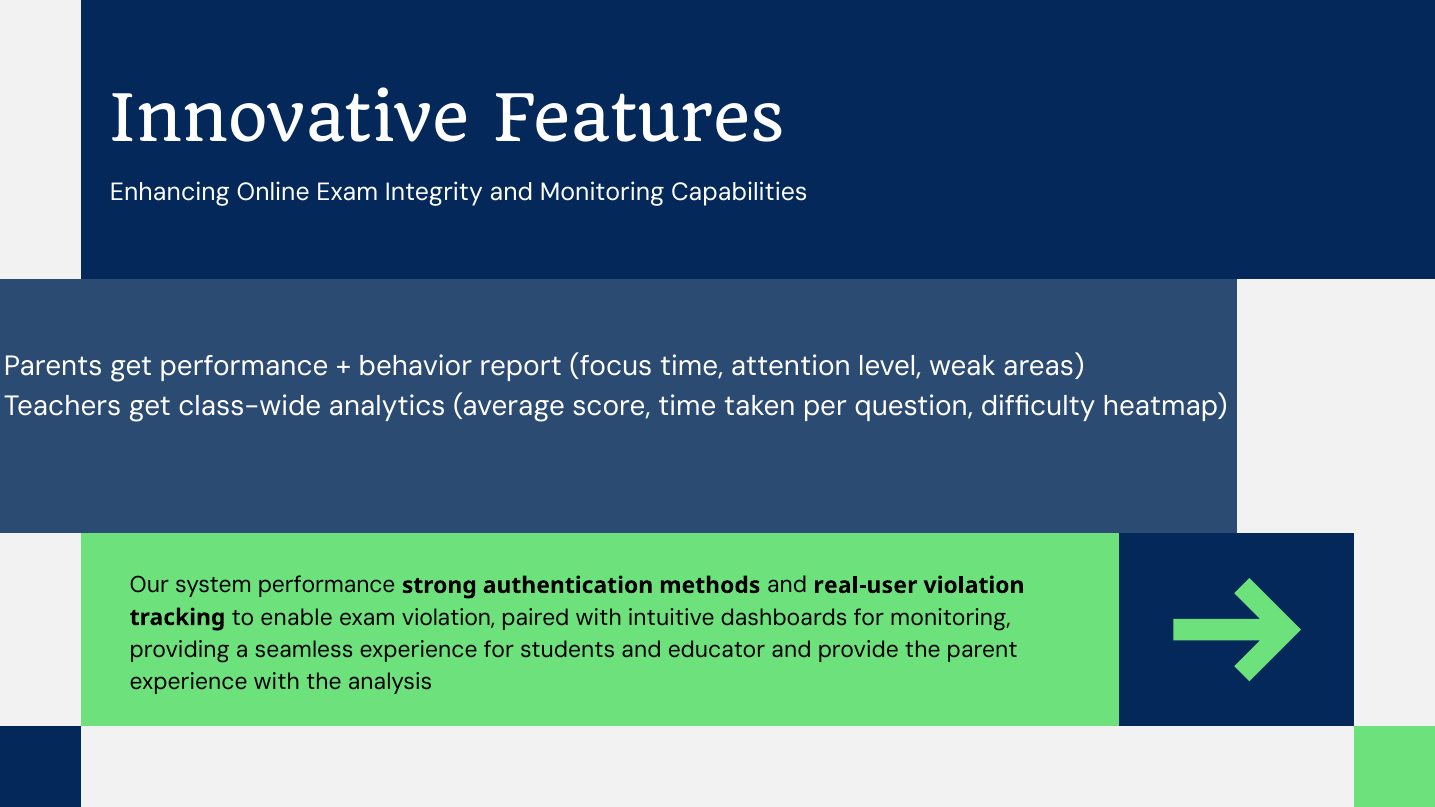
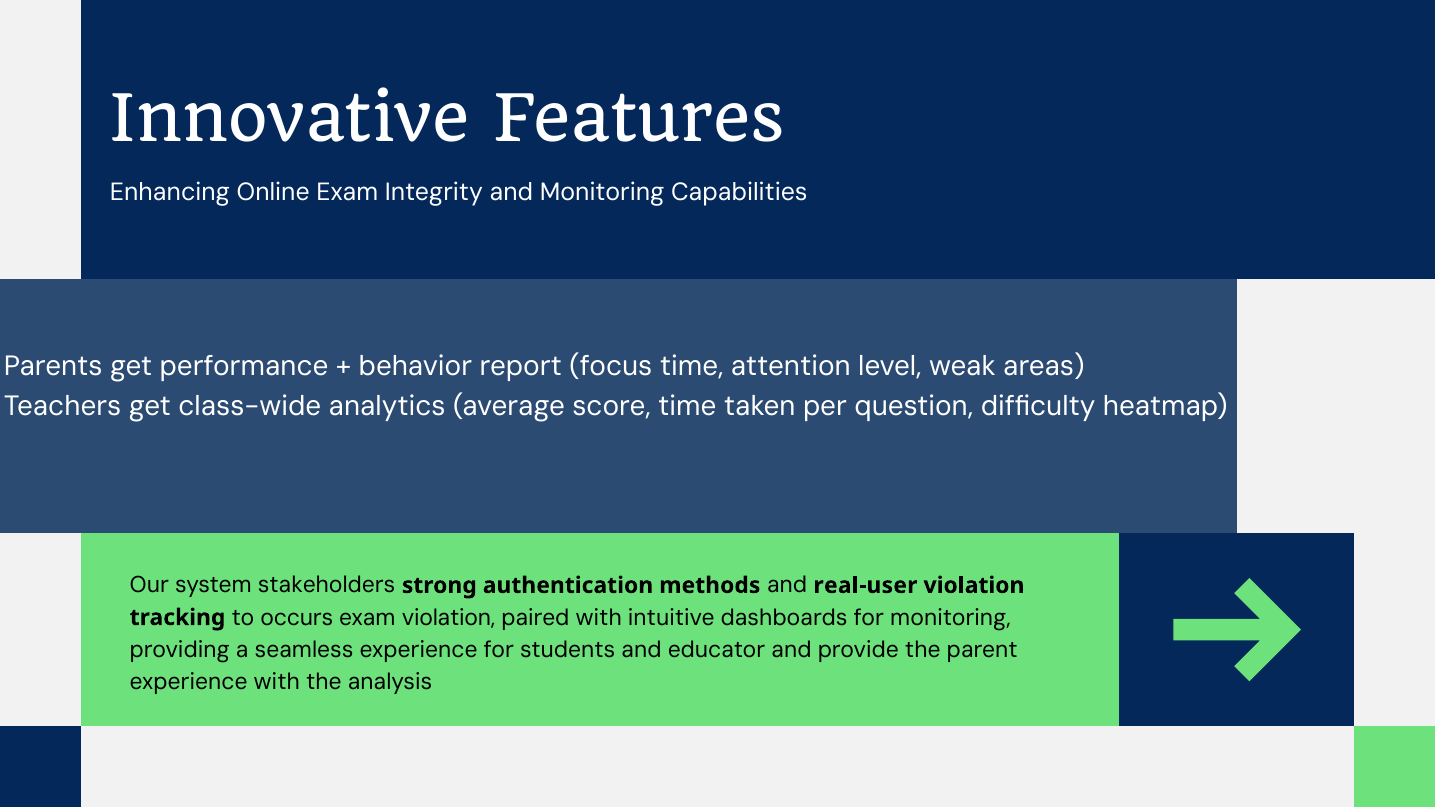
system performance: performance -> stakeholders
enable: enable -> occurs
